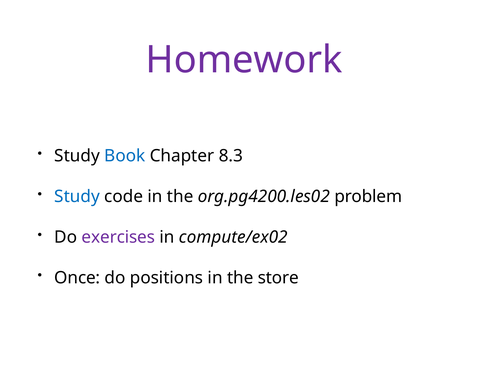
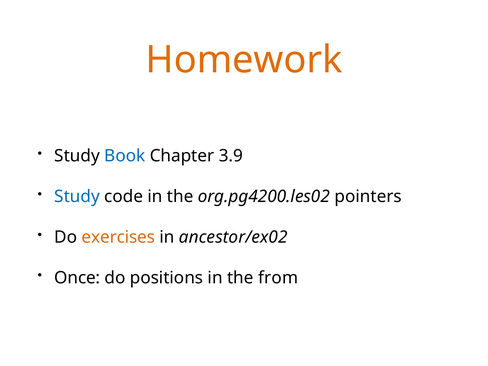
Homework colour: purple -> orange
8.3: 8.3 -> 3.9
problem: problem -> pointers
exercises colour: purple -> orange
compute/ex02: compute/ex02 -> ancestor/ex02
store: store -> from
